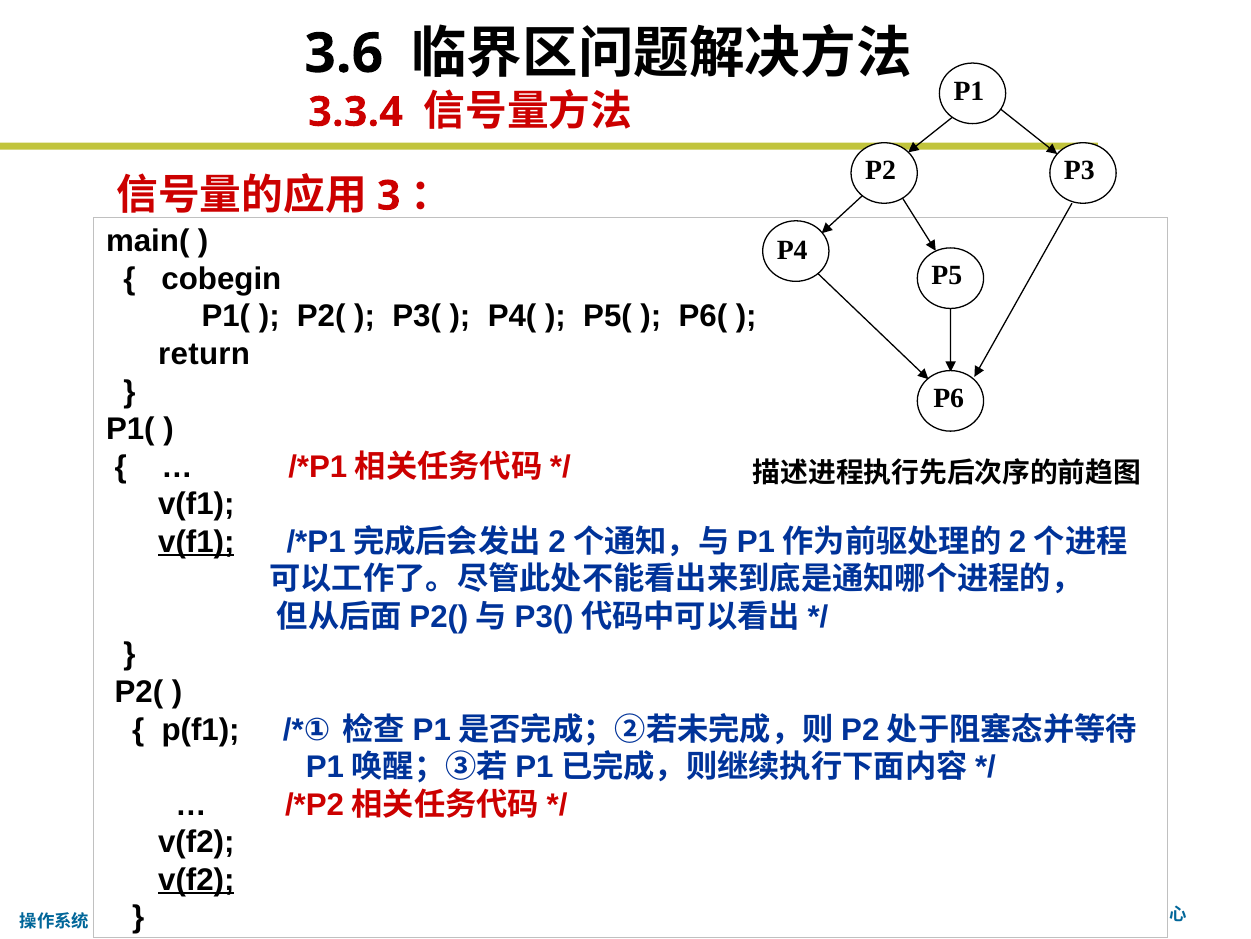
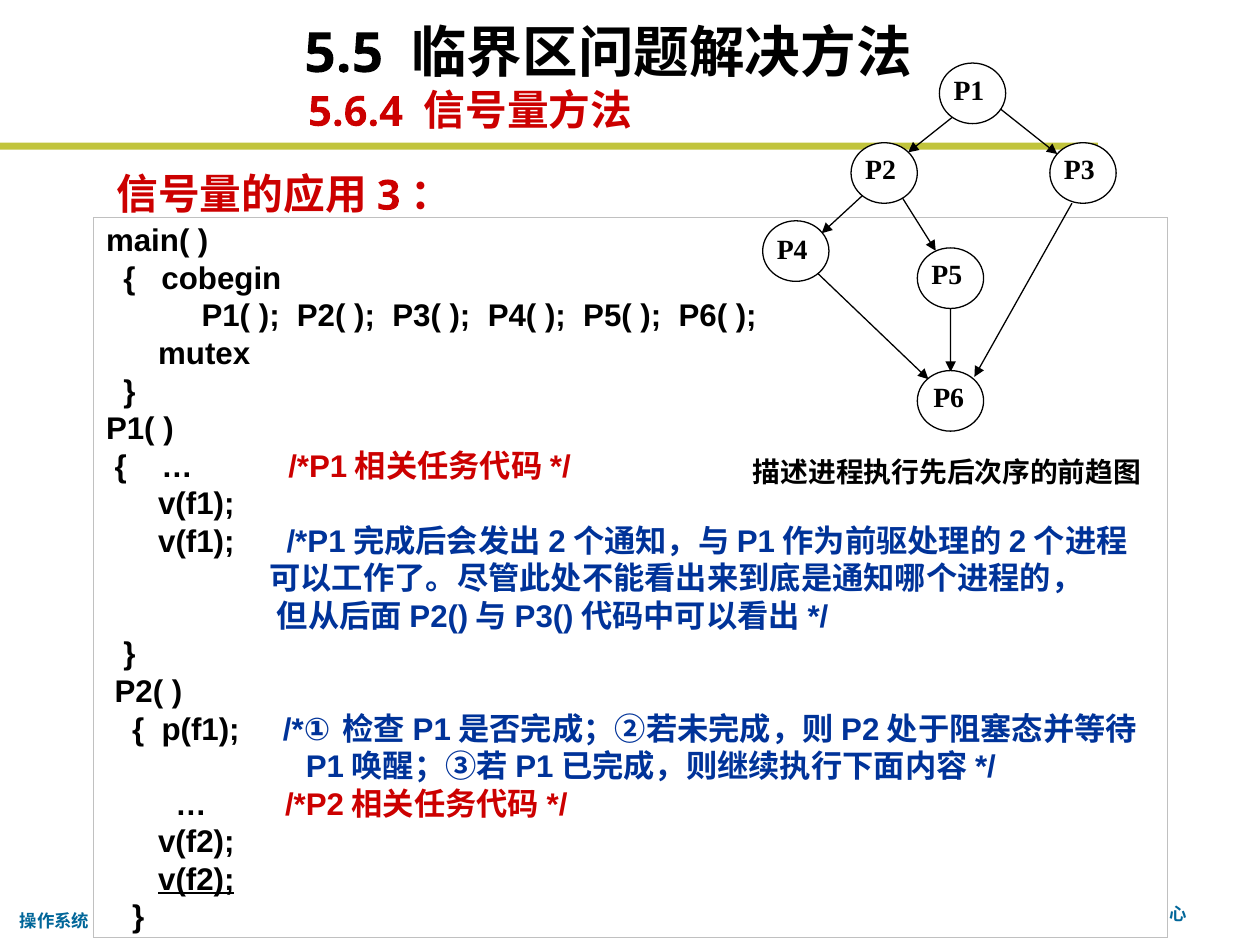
3.6: 3.6 -> 5.5
3.3.4: 3.3.4 -> 5.6.4
return: return -> mutex
v(f1 at (196, 541) underline: present -> none
